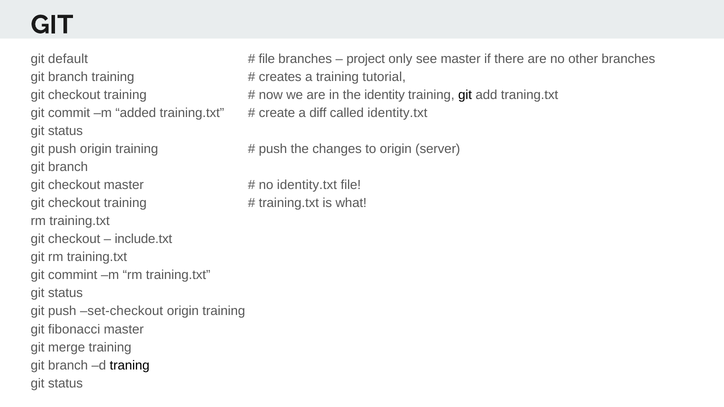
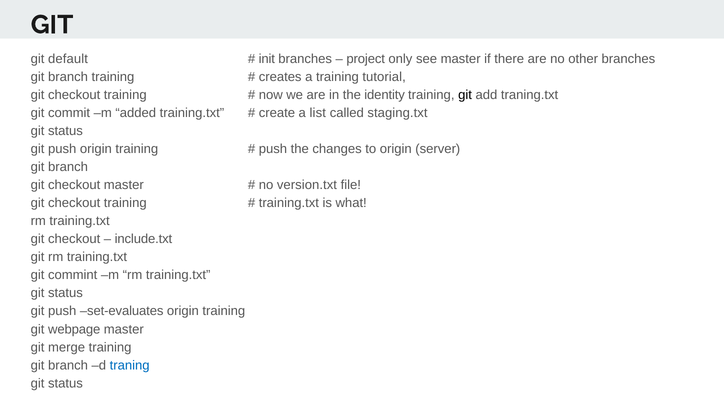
file at (267, 59): file -> init
diff: diff -> list
called identity.txt: identity.txt -> staging.txt
no identity.txt: identity.txt -> version.txt
set-checkout: set-checkout -> set-evaluates
fibonacci: fibonacci -> webpage
traning colour: black -> blue
